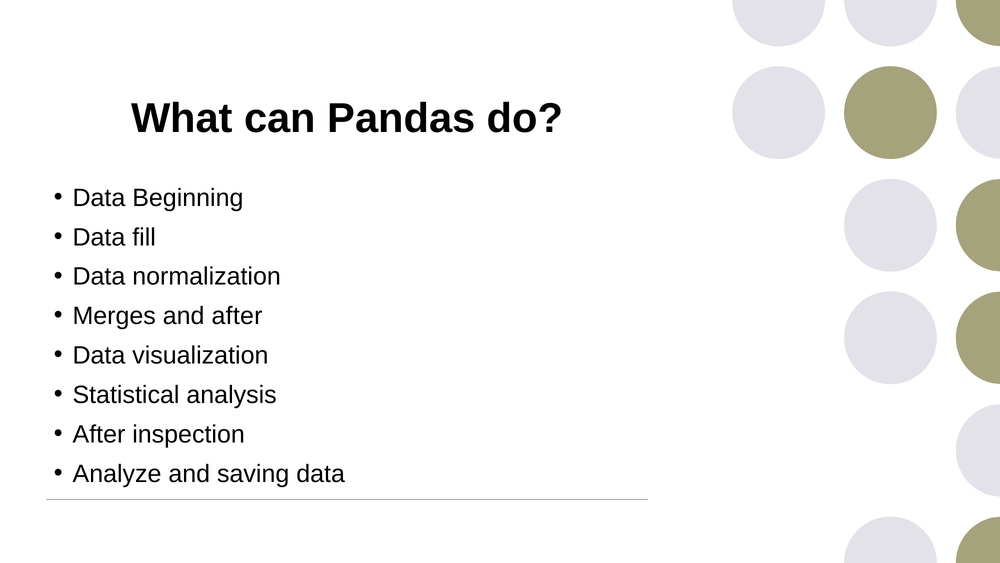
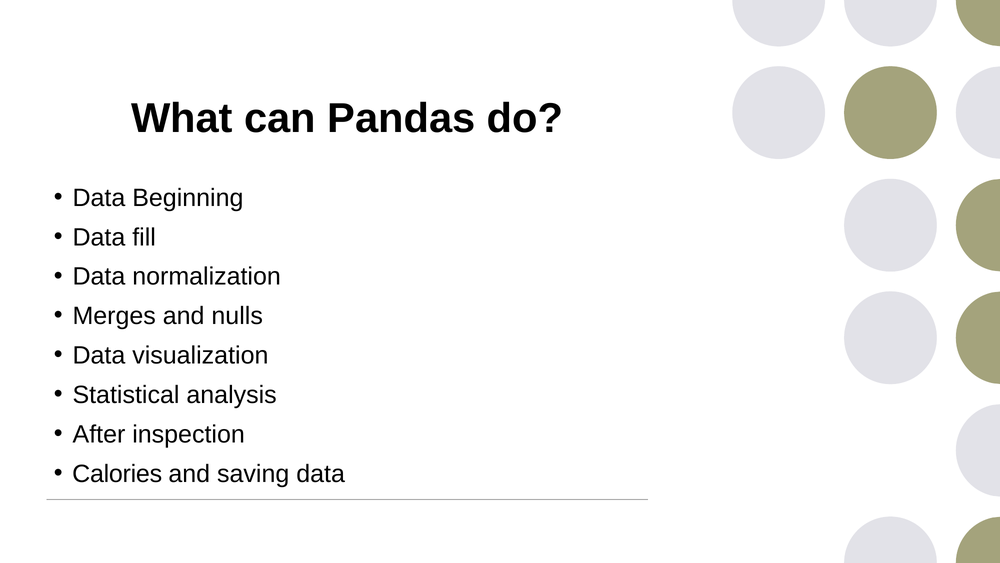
and after: after -> nulls
Analyze: Analyze -> Calories
